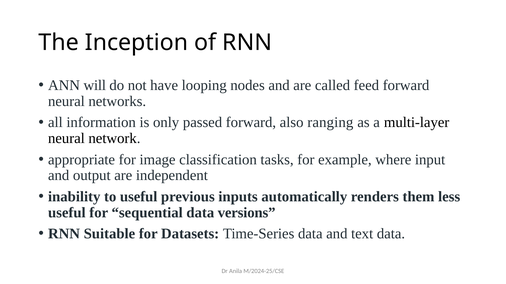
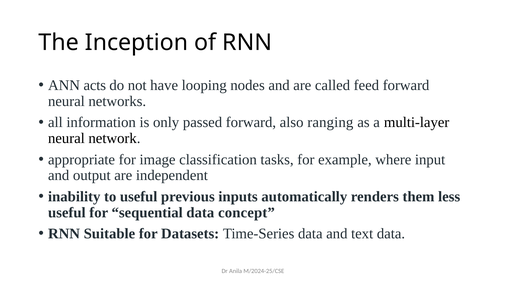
will: will -> acts
versions: versions -> concept
